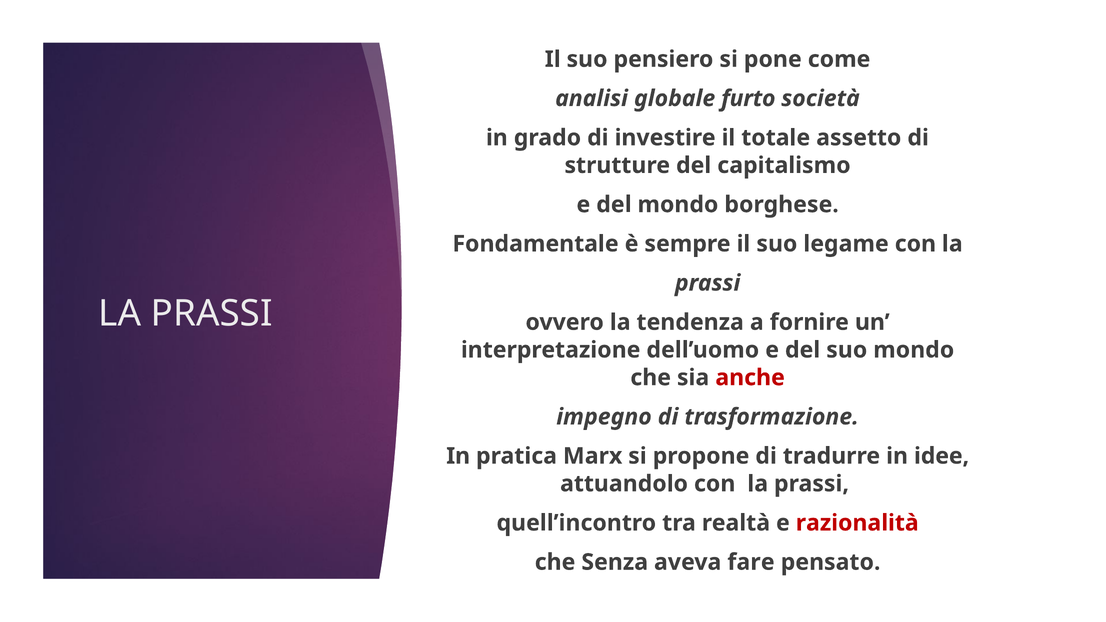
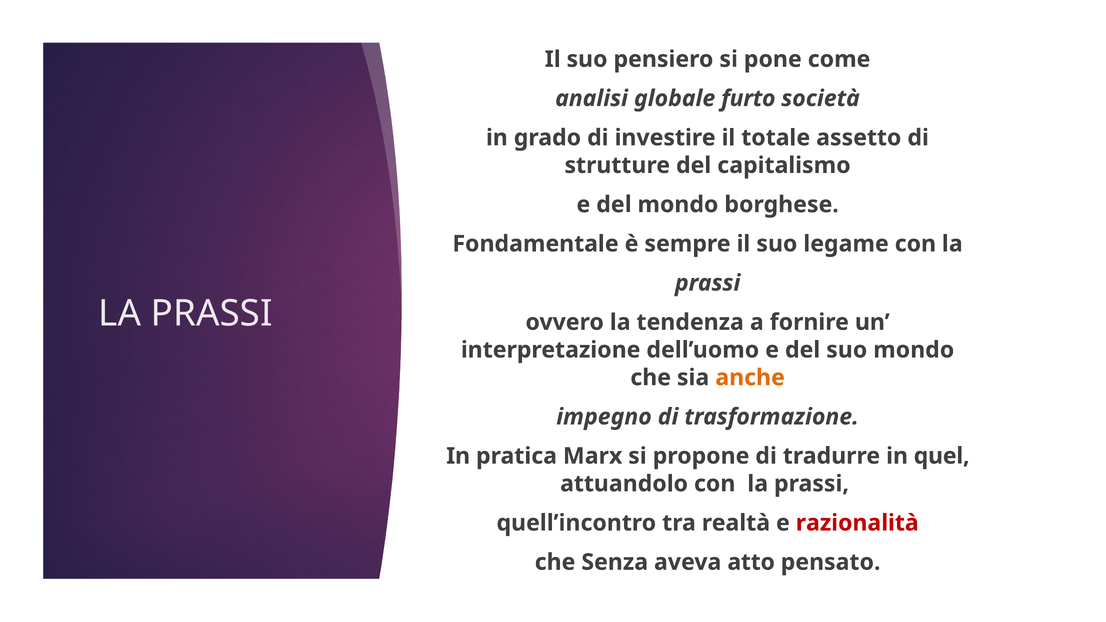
anche colour: red -> orange
idee: idee -> quel
fare: fare -> atto
